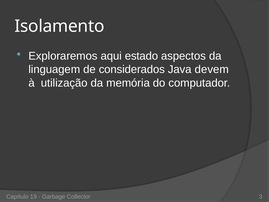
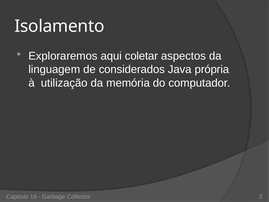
estado: estado -> coletar
devem: devem -> própria
